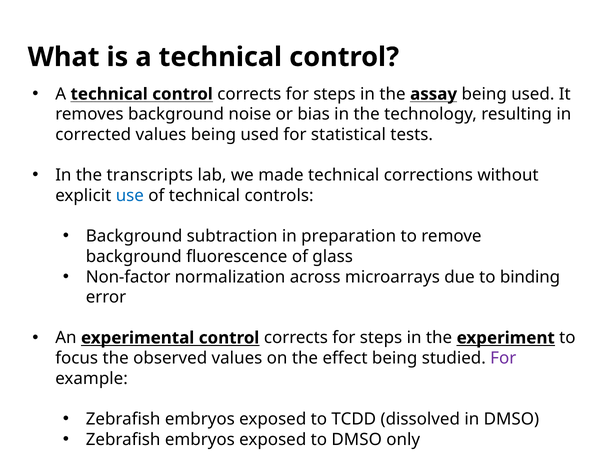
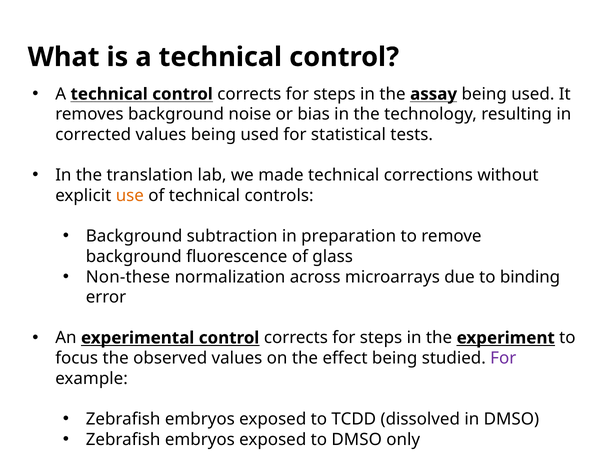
transcripts: transcripts -> translation
use colour: blue -> orange
Non-factor: Non-factor -> Non-these
